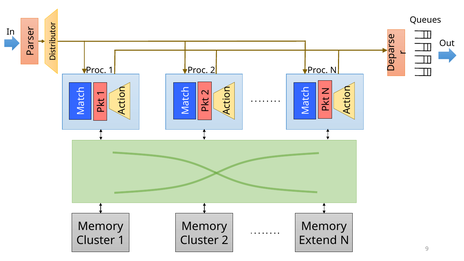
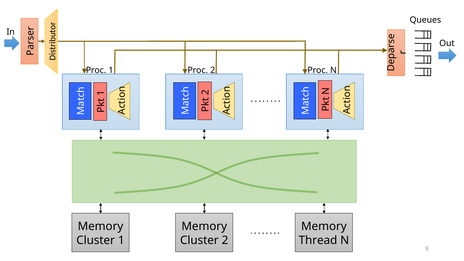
Extend: Extend -> Thread
